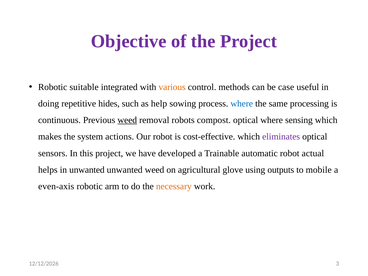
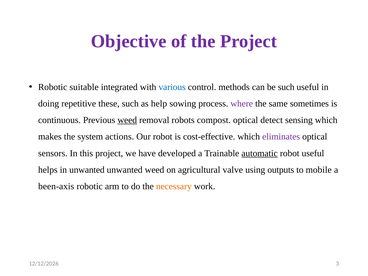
various colour: orange -> blue
be case: case -> such
hides: hides -> these
where at (242, 104) colour: blue -> purple
processing: processing -> sometimes
optical where: where -> detect
automatic underline: none -> present
robot actual: actual -> useful
glove: glove -> valve
even-axis: even-axis -> been-axis
